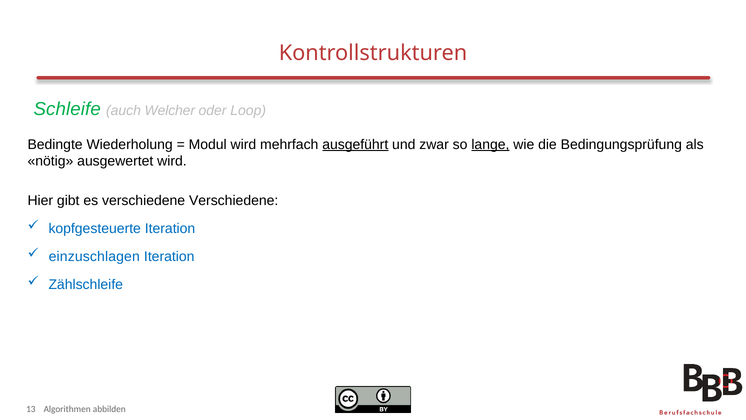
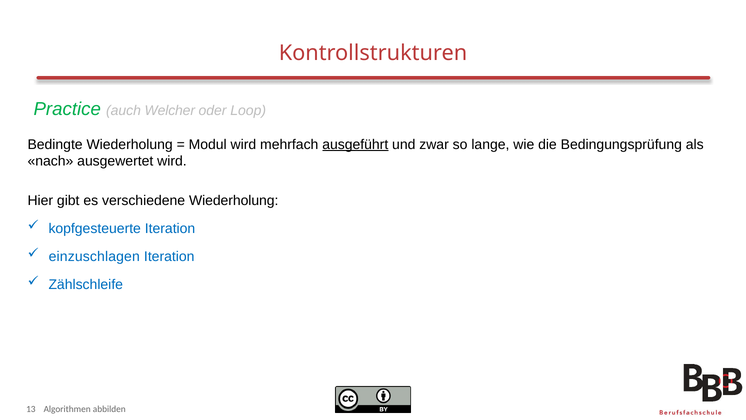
Schleife: Schleife -> Practice
lange underline: present -> none
nötig: nötig -> nach
verschiedene Verschiedene: Verschiedene -> Wiederholung
